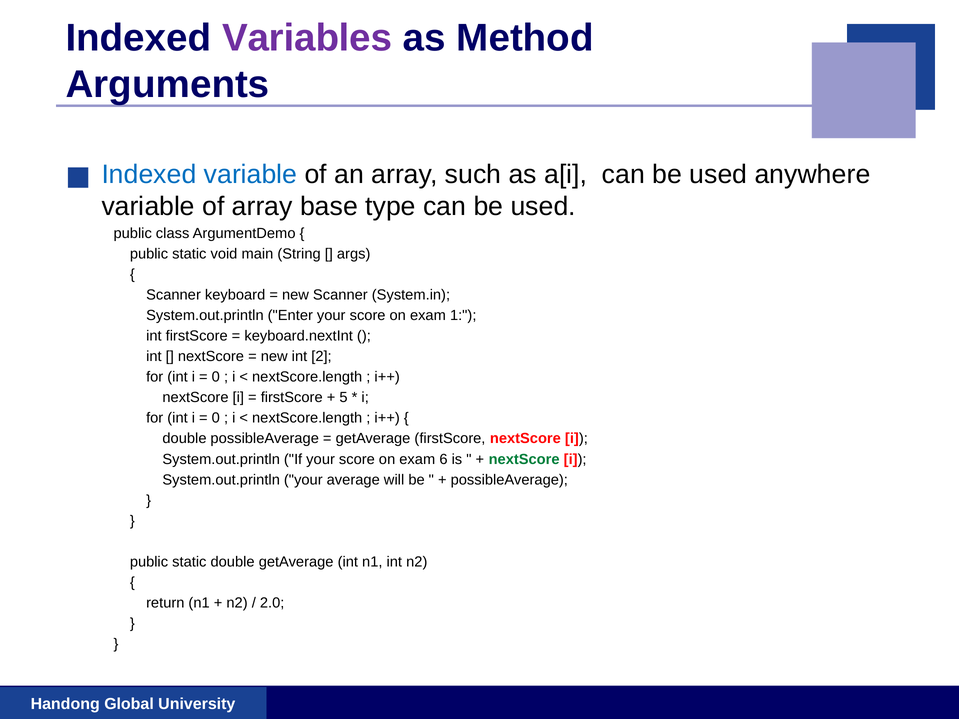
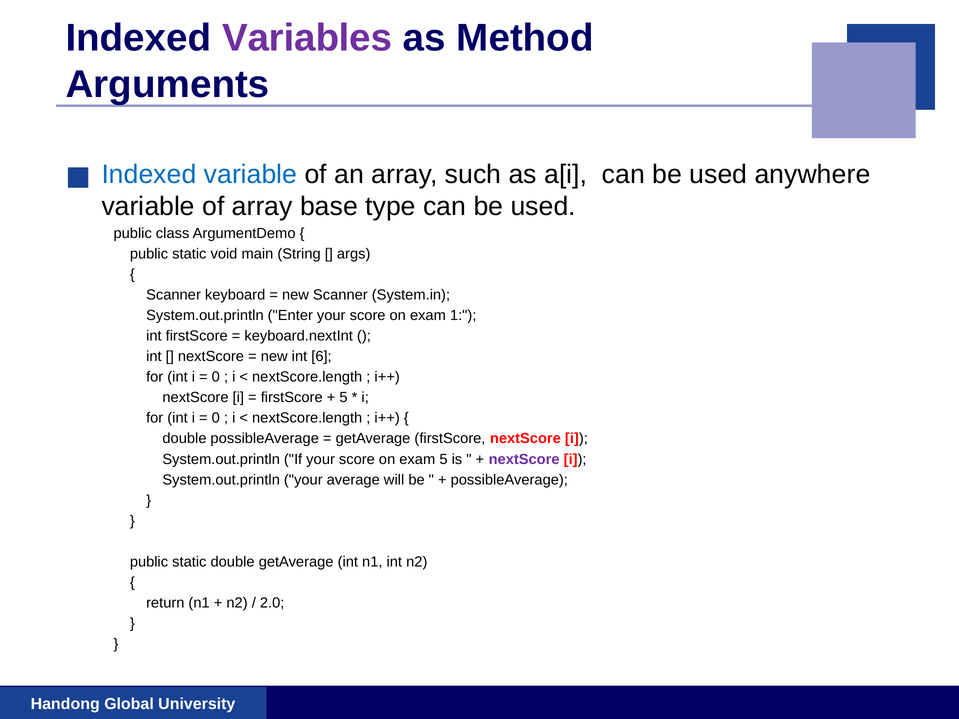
2: 2 -> 6
exam 6: 6 -> 5
nextScore at (524, 459) colour: green -> purple
